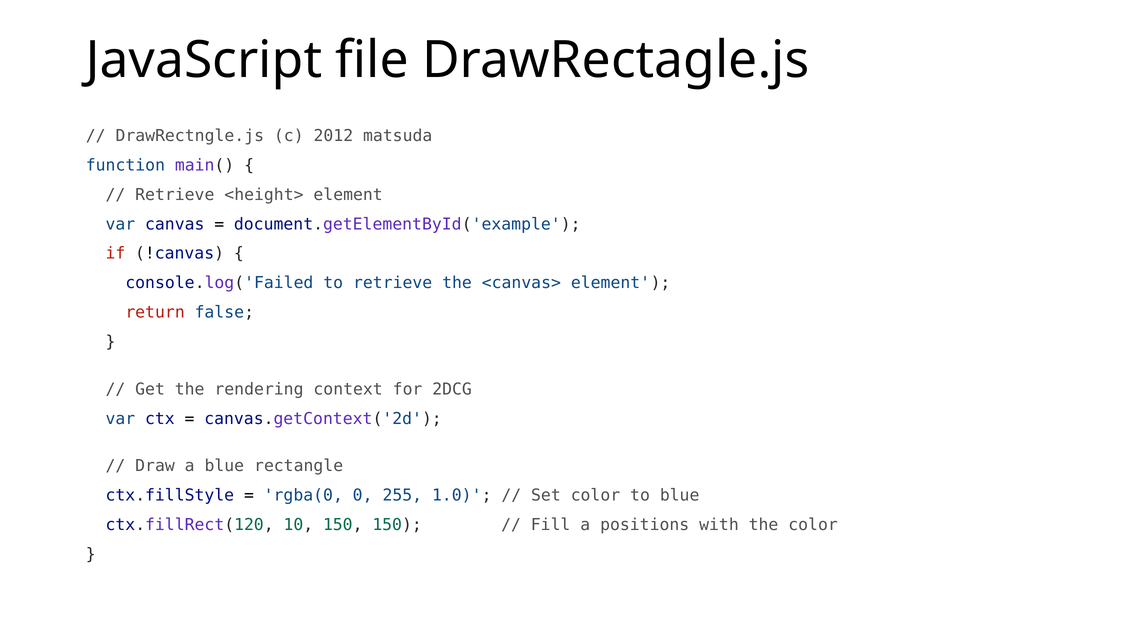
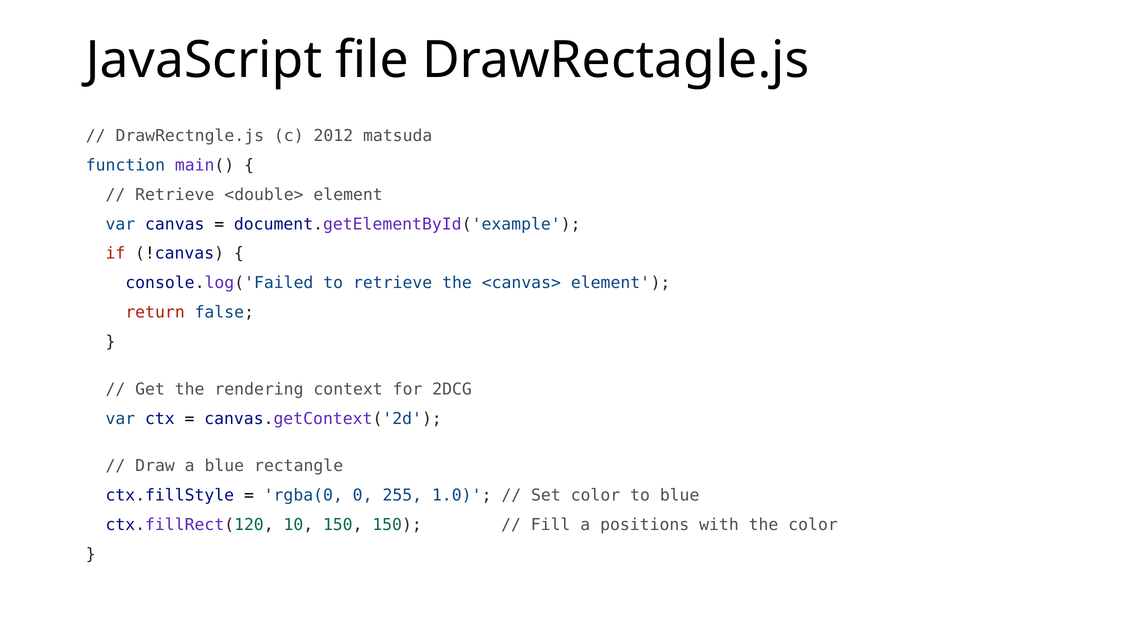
<height>: <height> -> <double>
